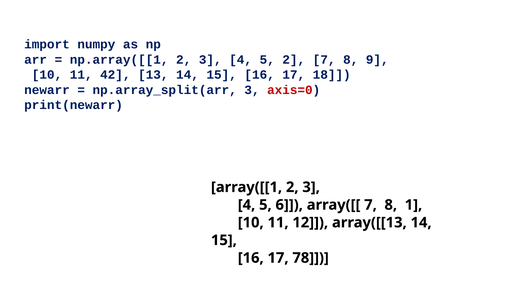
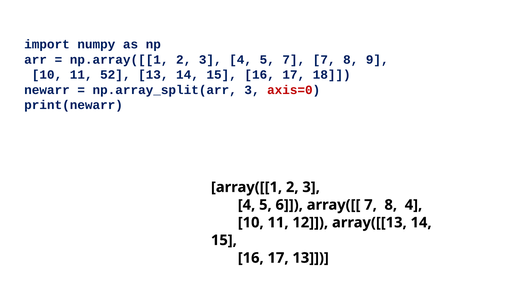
5 2: 2 -> 7
42: 42 -> 52
8 1: 1 -> 4
17 78: 78 -> 13
